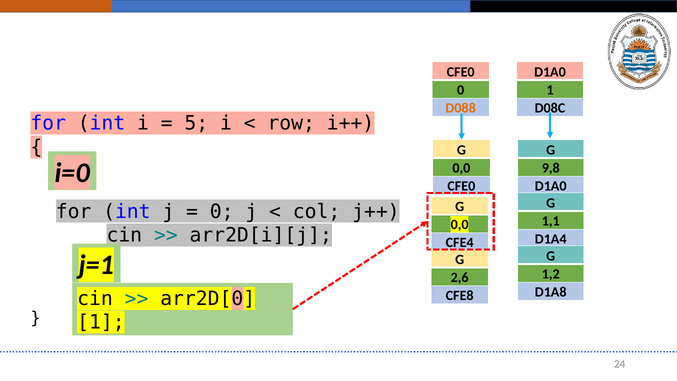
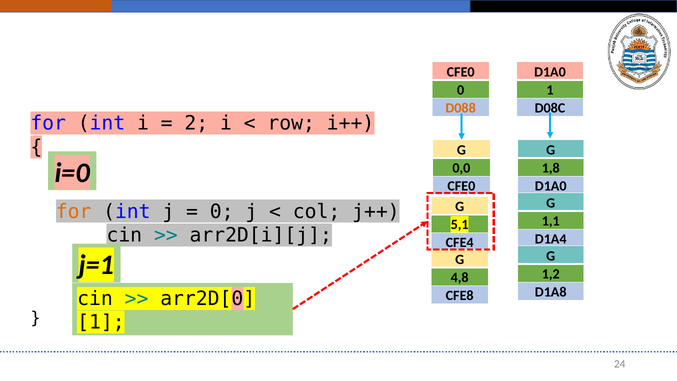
5: 5 -> 2
9,8: 9,8 -> 1,8
for at (74, 211) colour: black -> orange
0,0 at (460, 225): 0,0 -> 5,1
2,6: 2,6 -> 4,8
